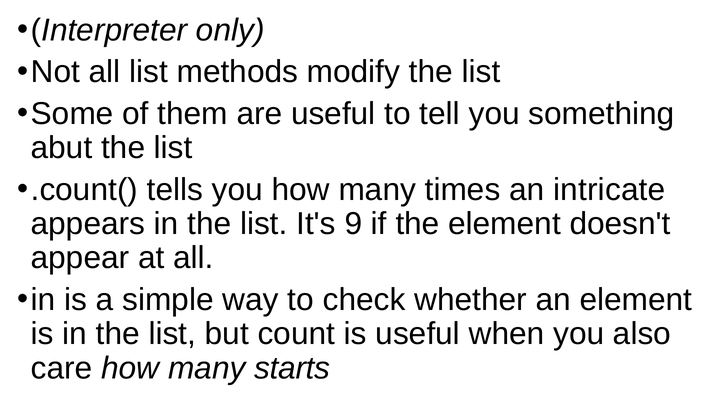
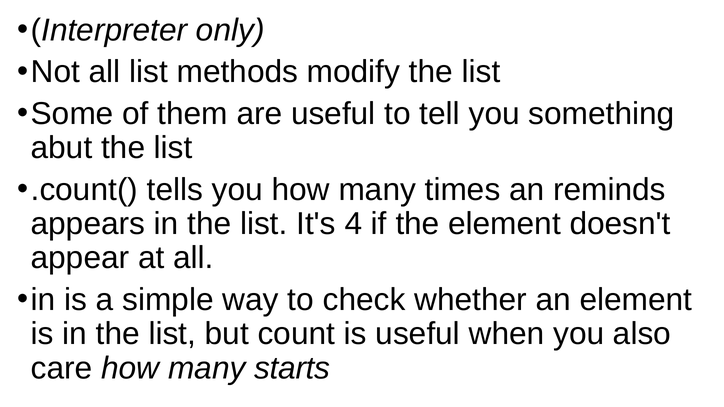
intricate: intricate -> reminds
9: 9 -> 4
